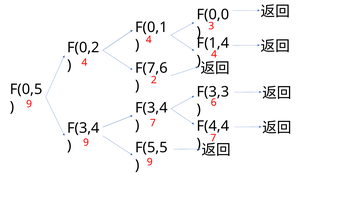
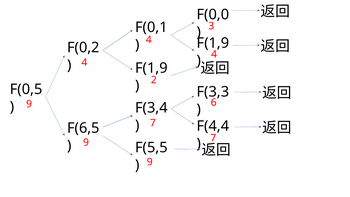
F(1,4 at (213, 43): F(1,4 -> F(1,9
F(7,6 at (151, 68): F(7,6 -> F(1,9
F(3,4 at (83, 128): F(3,4 -> F(6,5
